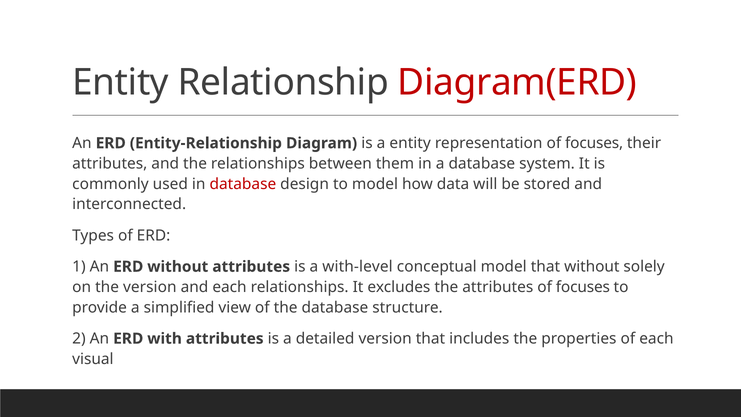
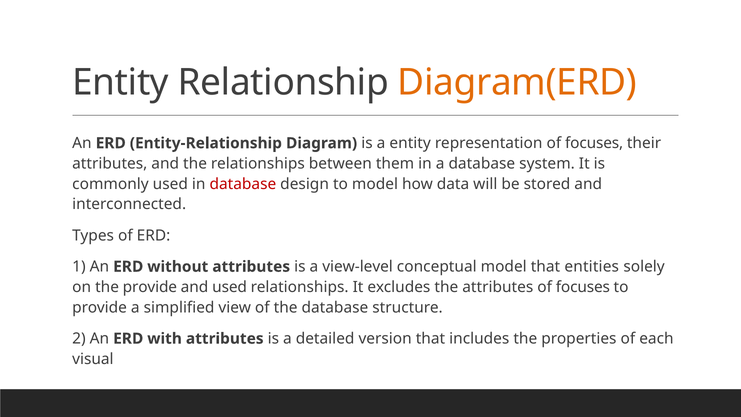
Diagram(ERD colour: red -> orange
with-level: with-level -> view-level
that without: without -> entities
the version: version -> provide
and each: each -> used
